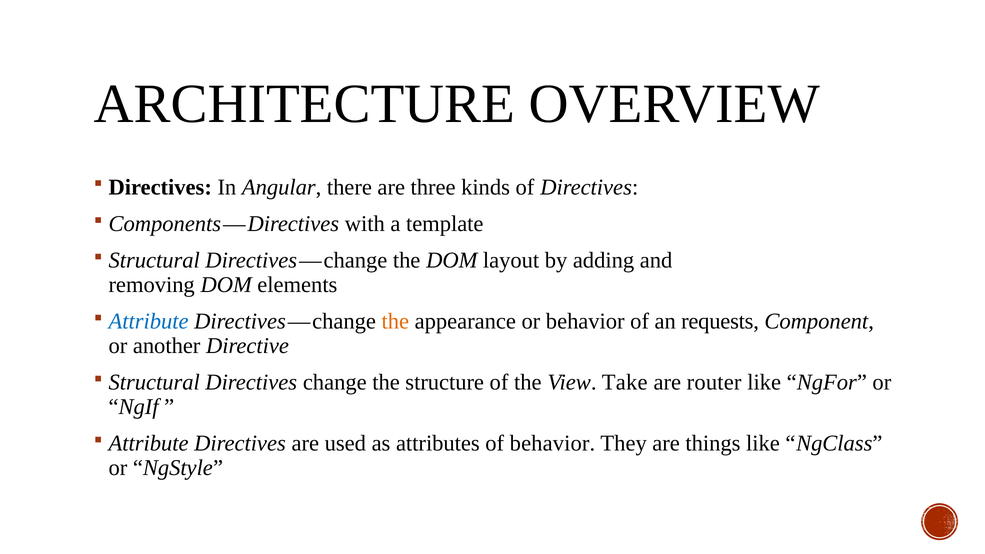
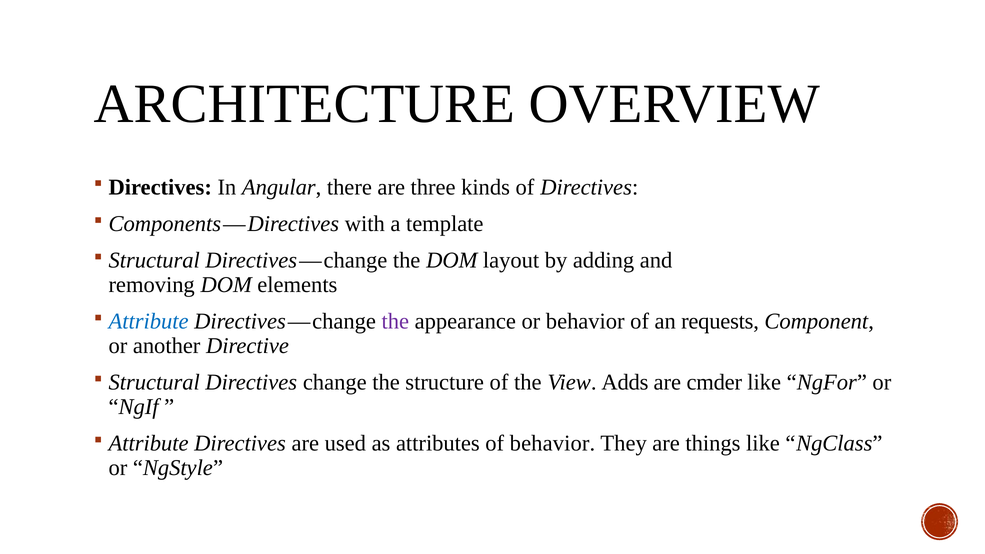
the at (395, 321) colour: orange -> purple
Take: Take -> Adds
router: router -> cmder
